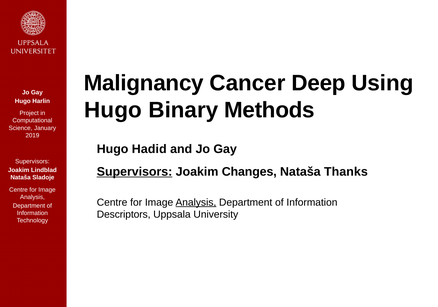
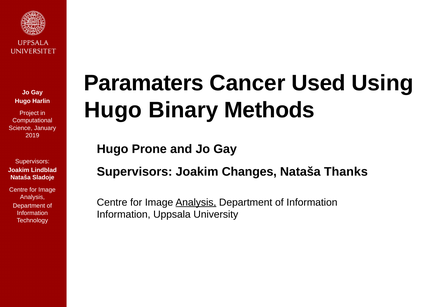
Malignancy: Malignancy -> Paramaters
Deep: Deep -> Used
Hadid: Hadid -> Prone
Supervisors at (135, 171) underline: present -> none
Descriptors at (124, 214): Descriptors -> Information
